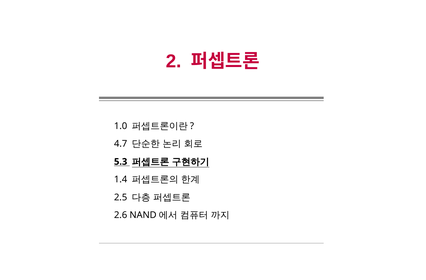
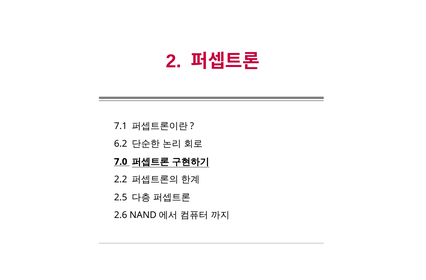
1.0: 1.0 -> 7.1
4.7: 4.7 -> 6.2
5.3: 5.3 -> 7.0
1.4: 1.4 -> 2.2
